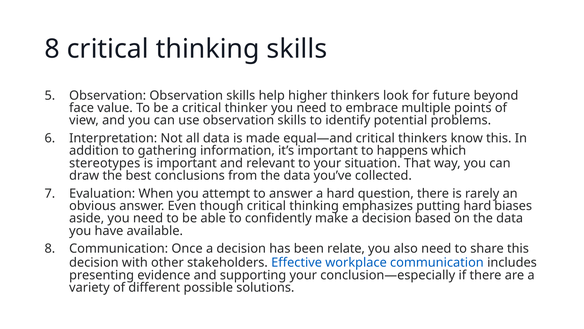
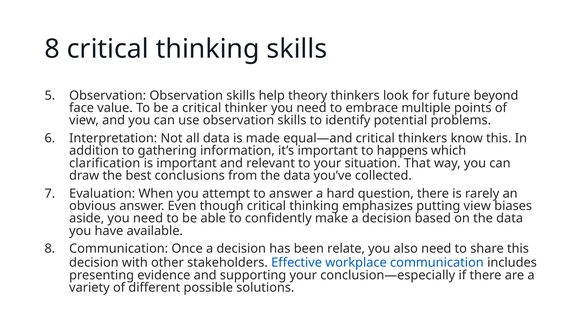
higher: higher -> theory
stereotypes: stereotypes -> clarification
putting hard: hard -> view
